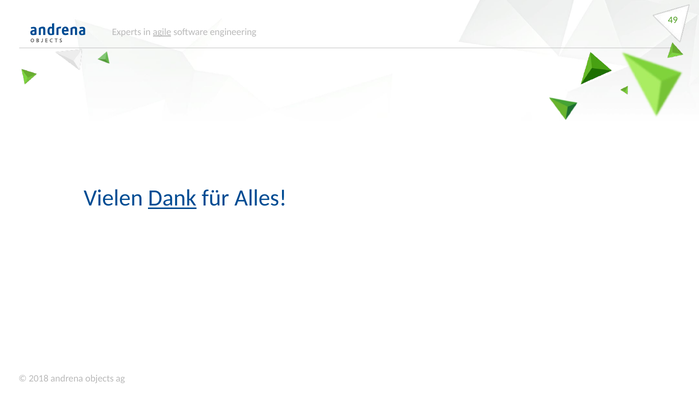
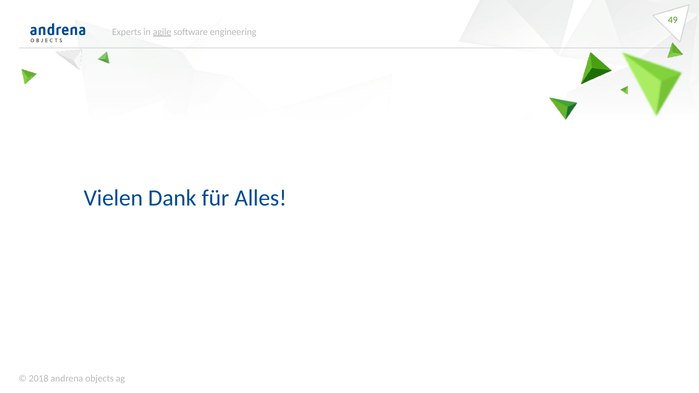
Dank underline: present -> none
